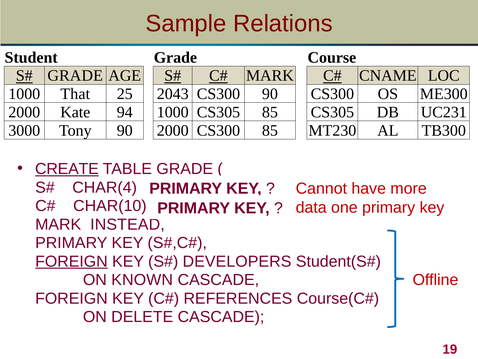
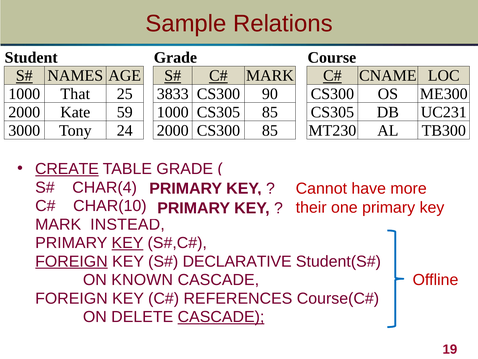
GRADE at (75, 76): GRADE -> NAMES
2043: 2043 -> 3833
94: 94 -> 59
Tony 90: 90 -> 24
data: data -> their
KEY at (128, 243) underline: none -> present
DEVELOPERS: DEVELOPERS -> DECLARATIVE
CASCADE at (221, 317) underline: none -> present
